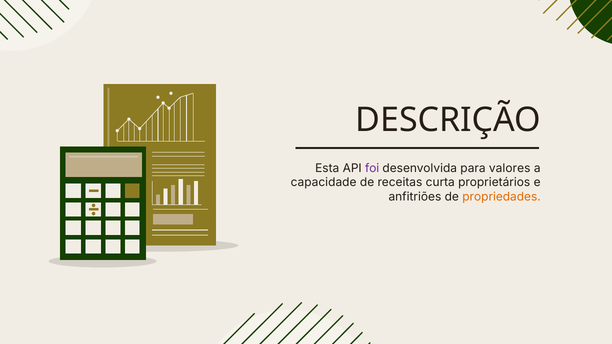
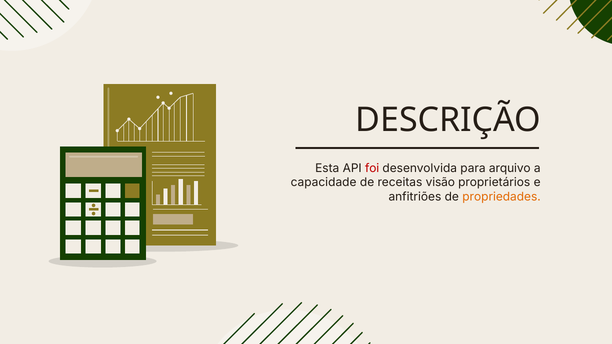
foi colour: purple -> red
valores: valores -> arquivo
curta: curta -> visão
